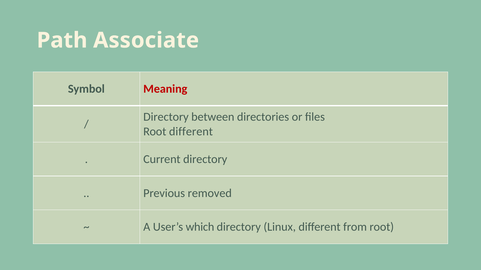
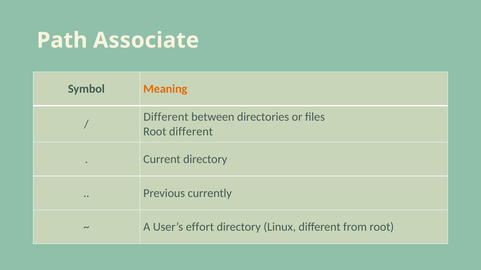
Meaning colour: red -> orange
Directory at (166, 117): Directory -> Different
removed: removed -> currently
which: which -> effort
